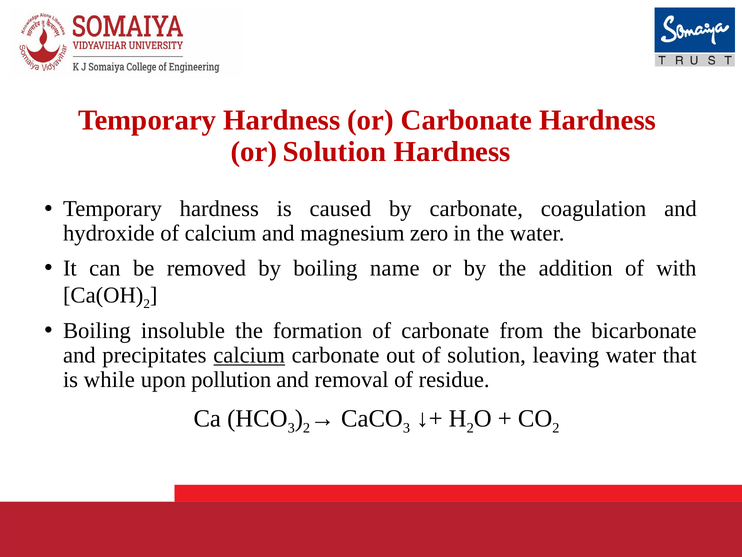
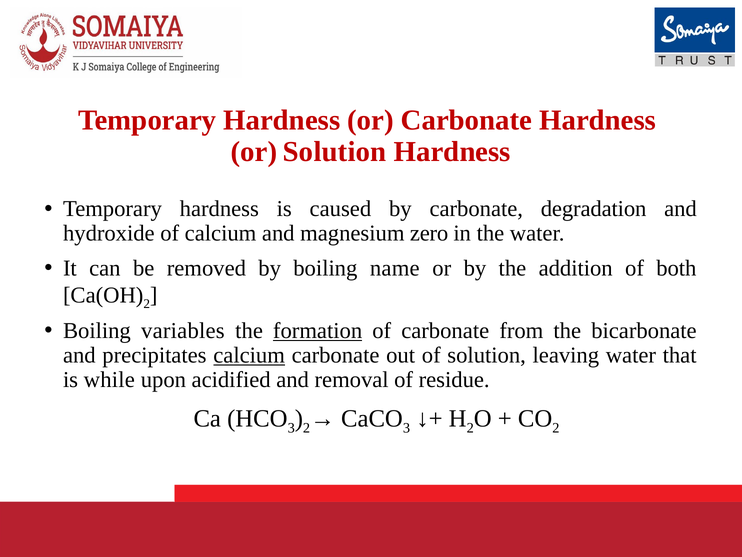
coagulation: coagulation -> degradation
with: with -> both
insoluble: insoluble -> variables
formation underline: none -> present
pollution: pollution -> acidified
